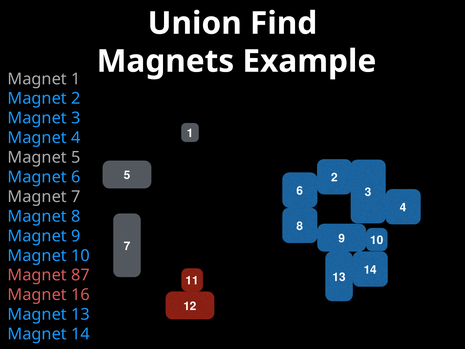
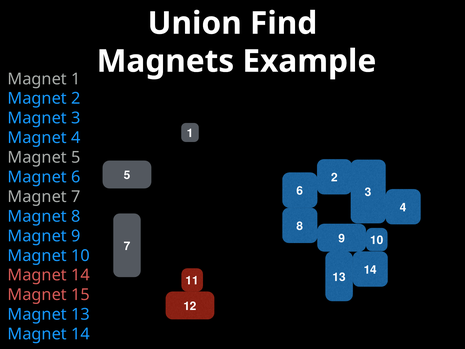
87 at (80, 275): 87 -> 14
16: 16 -> 15
